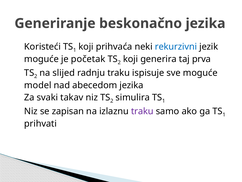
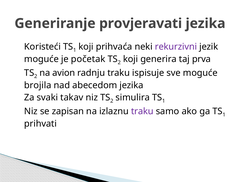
beskonačno: beskonačno -> provjeravati
rekurzivni colour: blue -> purple
slijed: slijed -> avion
model: model -> brojila
